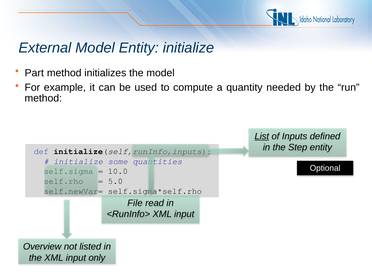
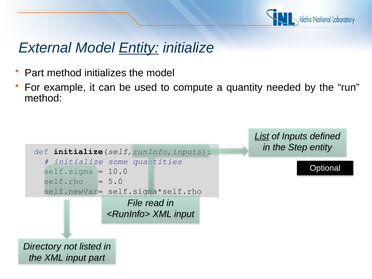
Entity at (139, 48) underline: none -> present
Overview: Overview -> Directory
input only: only -> part
